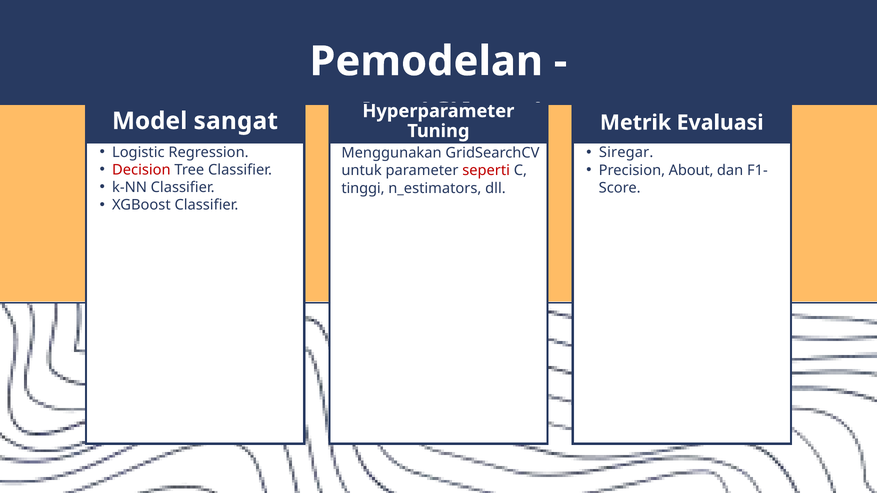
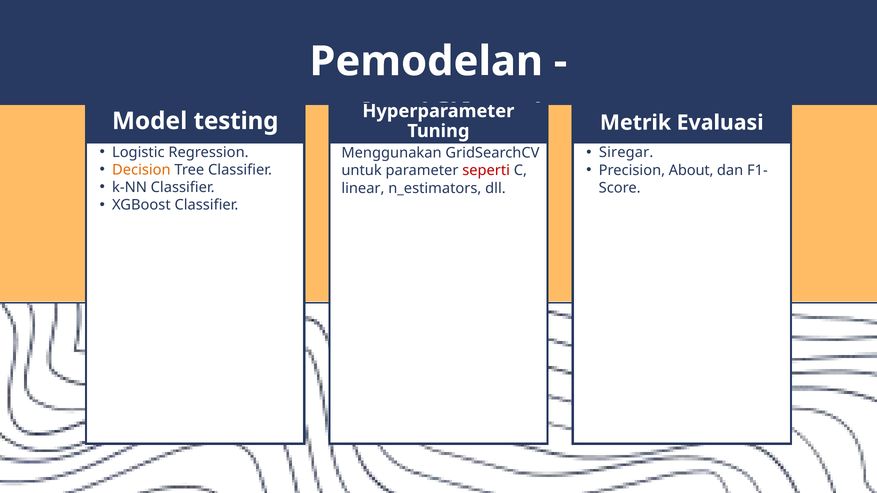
sangat: sangat -> testing
Decision colour: red -> orange
tinggi: tinggi -> linear
